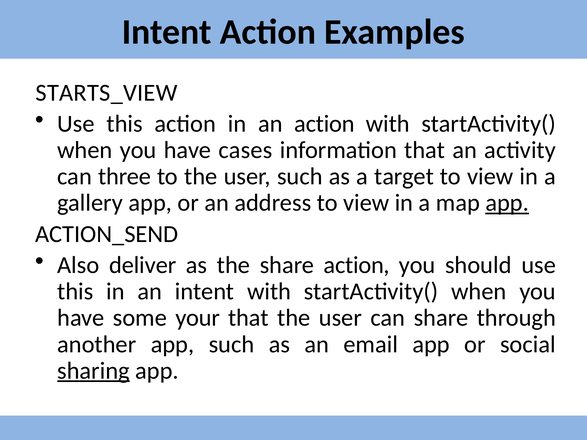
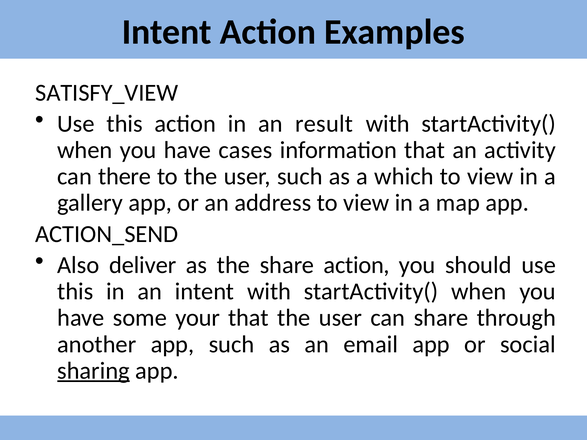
STARTS_VIEW: STARTS_VIEW -> SATISFY_VIEW
an action: action -> result
three: three -> there
target: target -> which
app at (507, 203) underline: present -> none
